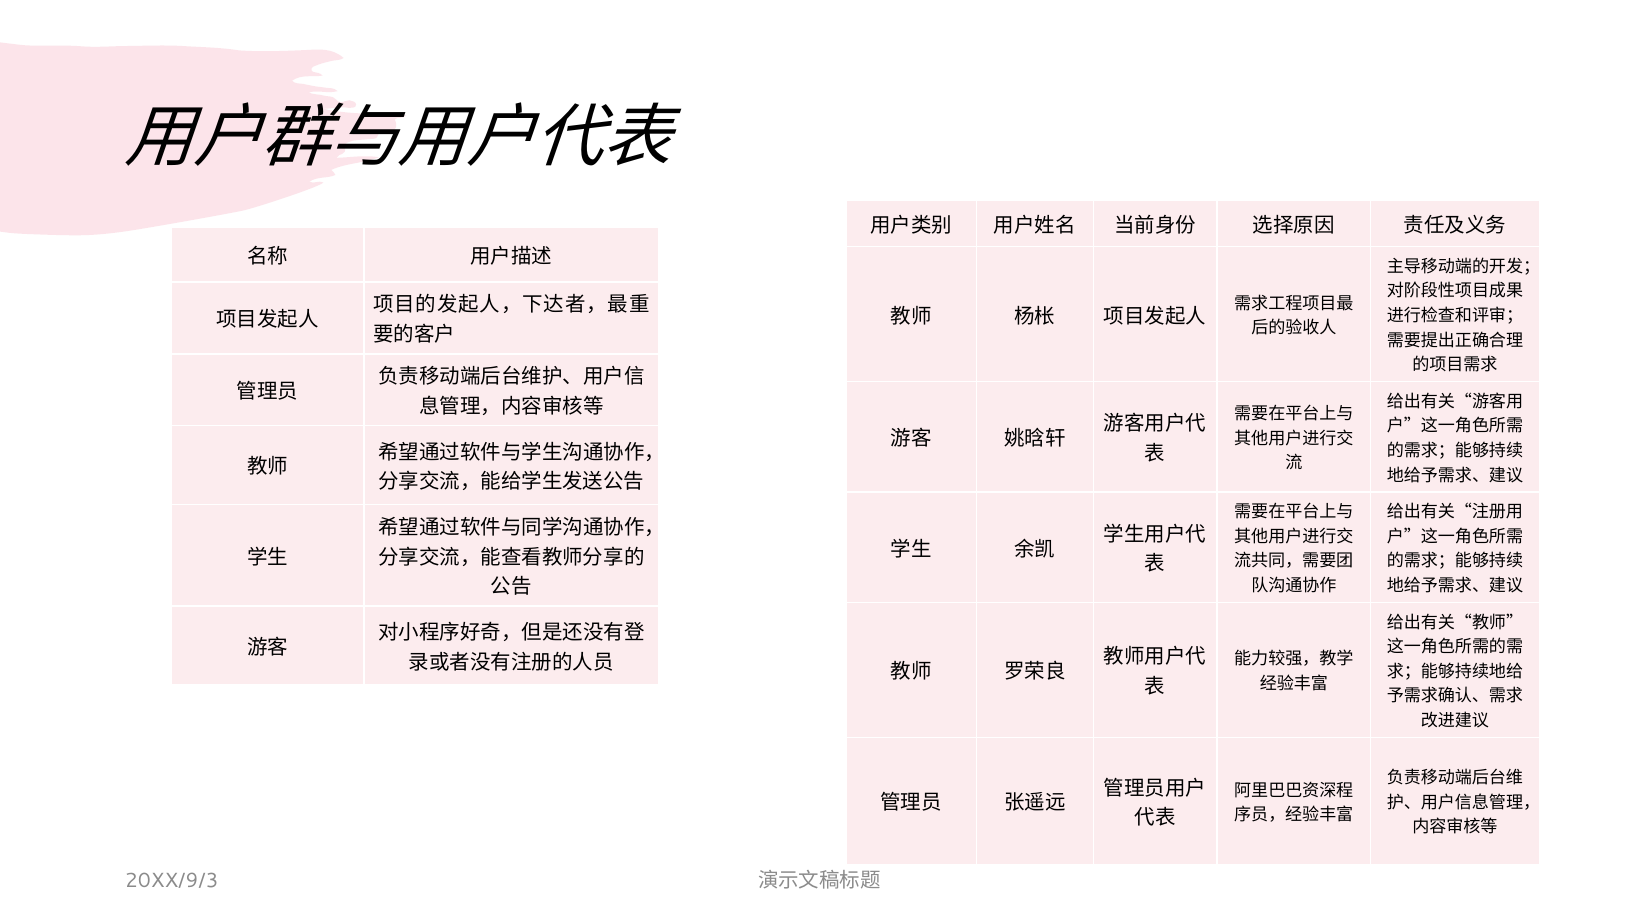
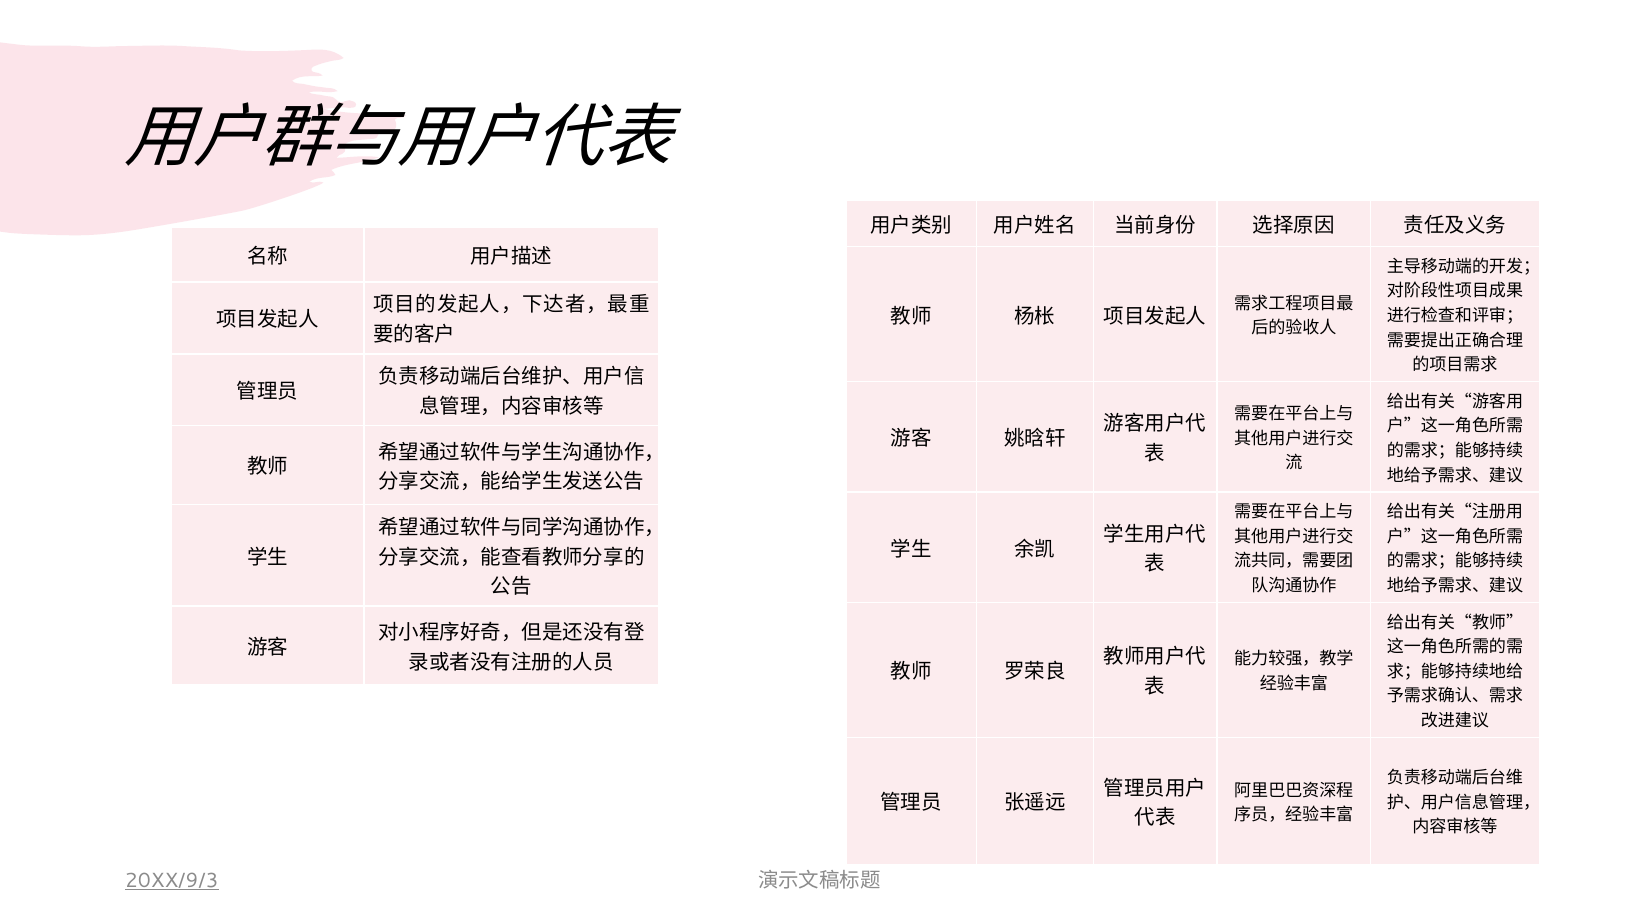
20XX/9/3 underline: none -> present
